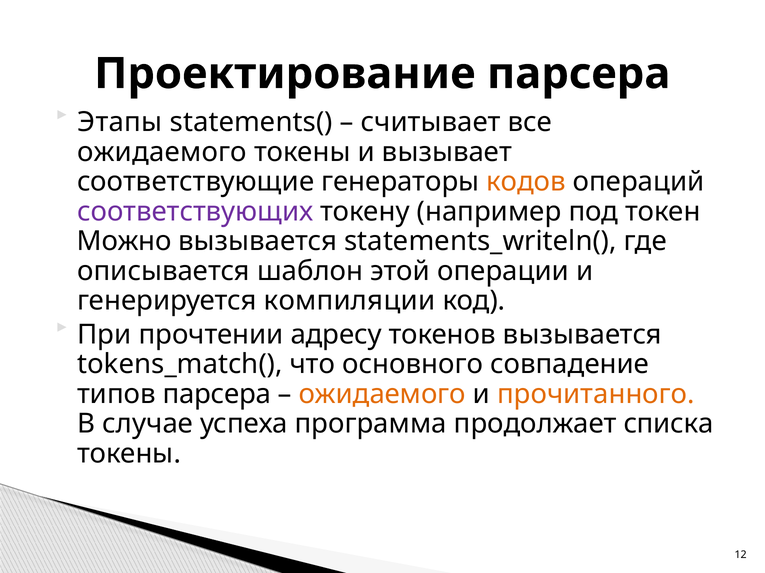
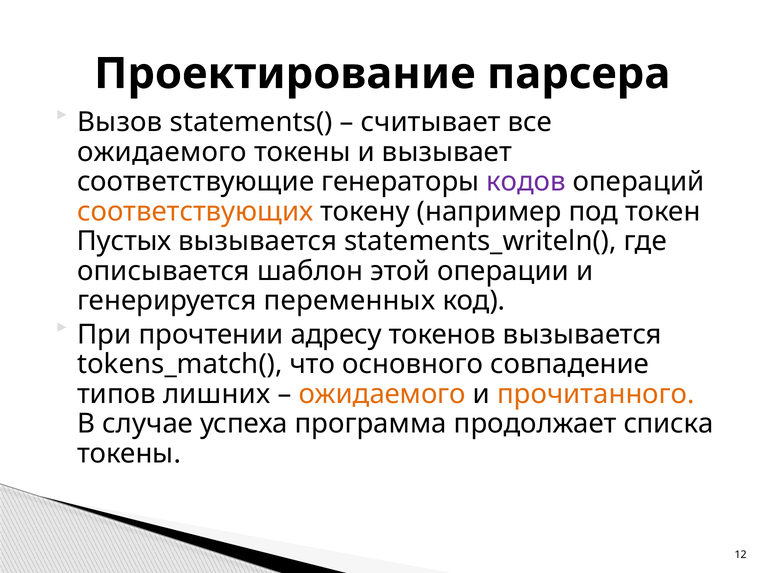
Этапы: Этапы -> Вызов
кодов colour: orange -> purple
соответствующих colour: purple -> orange
Можно: Можно -> Пустых
компиляции: компиляции -> переменных
типов парсера: парсера -> лишних
